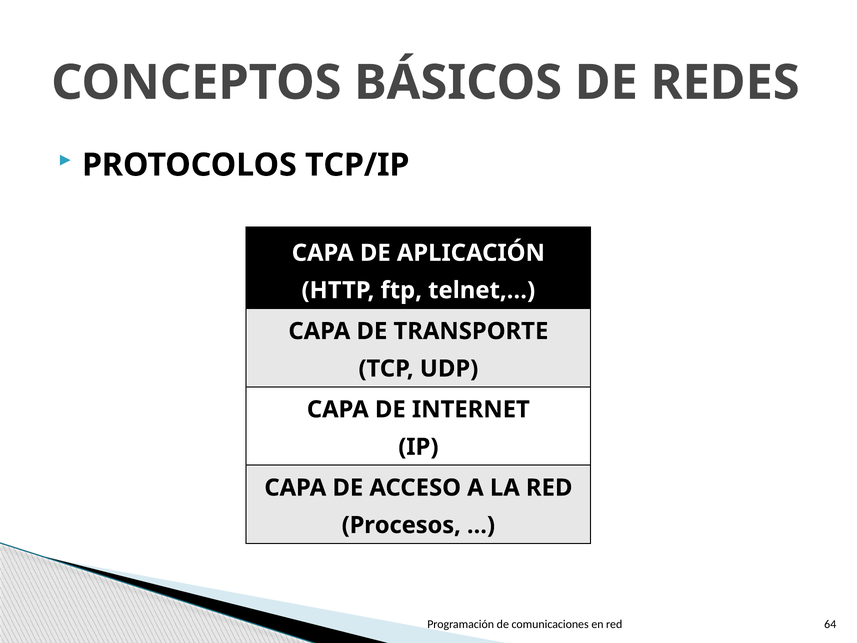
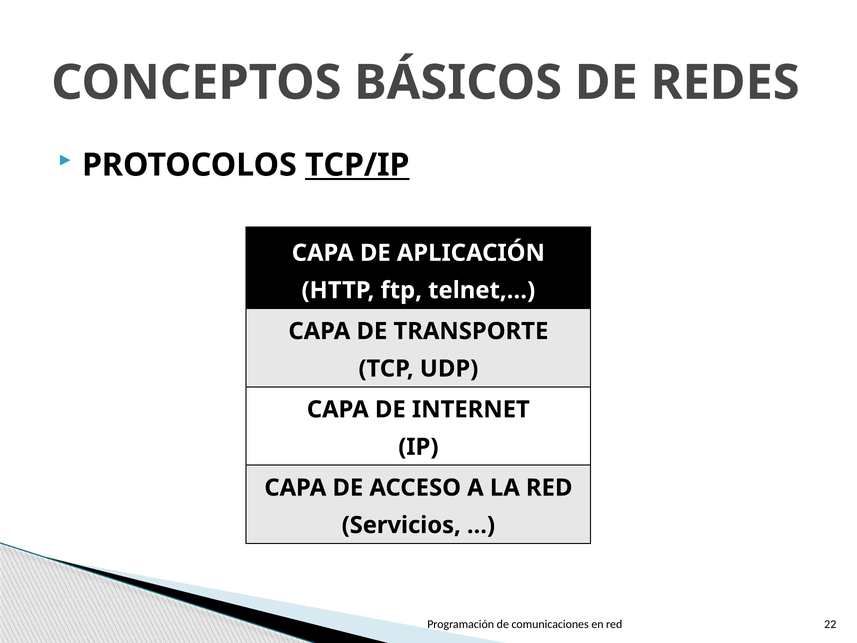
TCP/IP underline: none -> present
Procesos: Procesos -> Servicios
64: 64 -> 22
